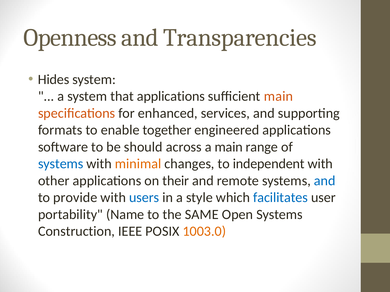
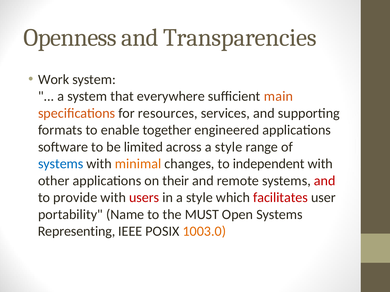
Hides: Hides -> Work
that applications: applications -> everywhere
enhanced: enhanced -> resources
should: should -> limited
across a main: main -> style
and at (325, 181) colour: blue -> red
users colour: blue -> red
facilitates colour: blue -> red
SAME: SAME -> MUST
Construction: Construction -> Representing
